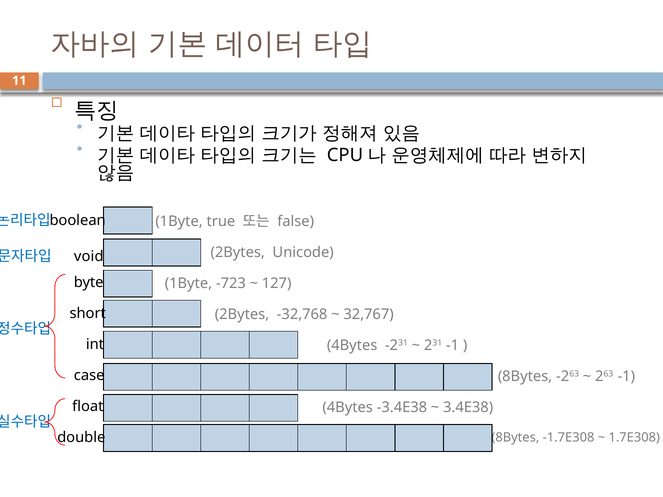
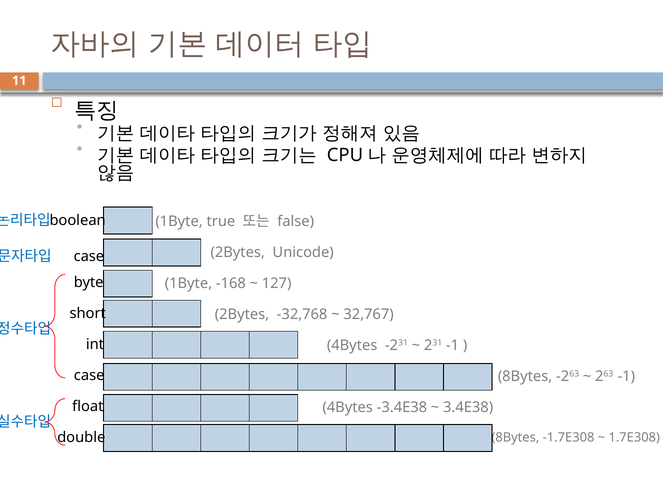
void at (89, 257): void -> case
-723: -723 -> -168
